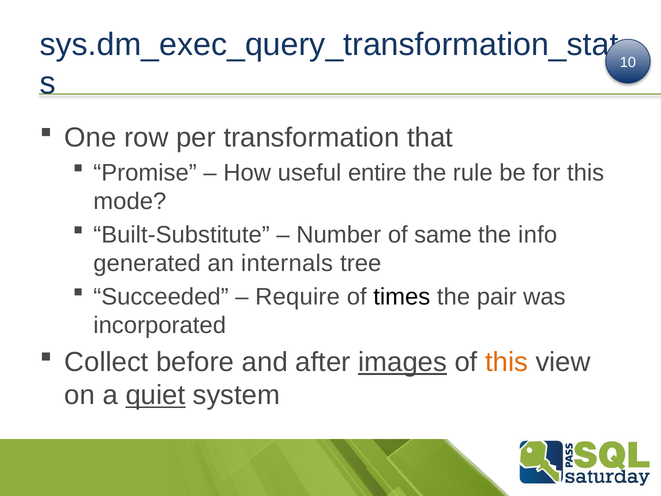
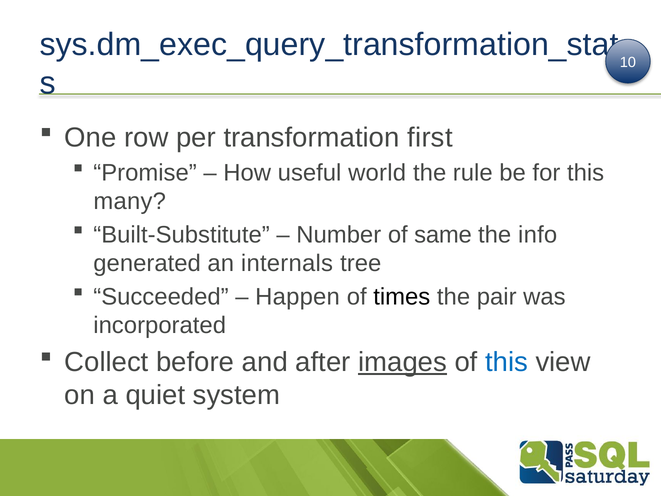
that: that -> first
entire: entire -> world
mode: mode -> many
Require: Require -> Happen
this at (507, 362) colour: orange -> blue
quiet underline: present -> none
